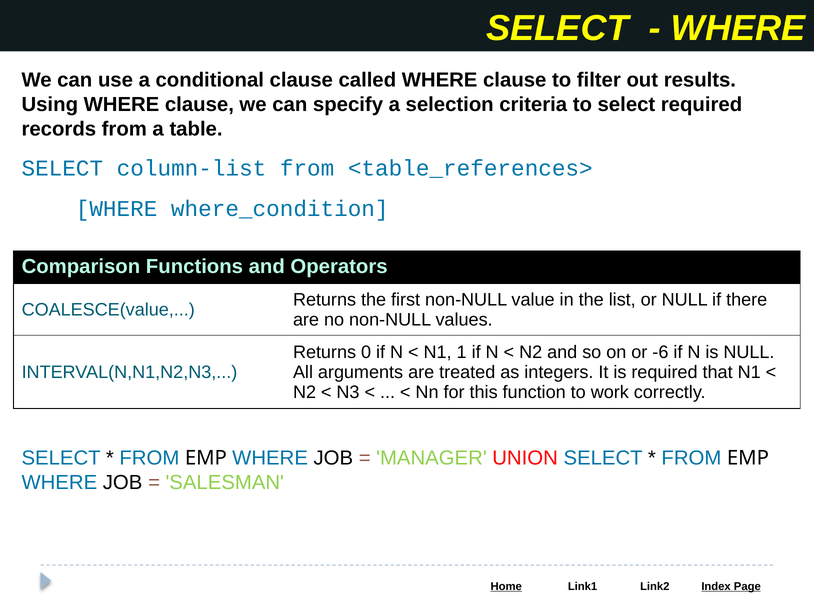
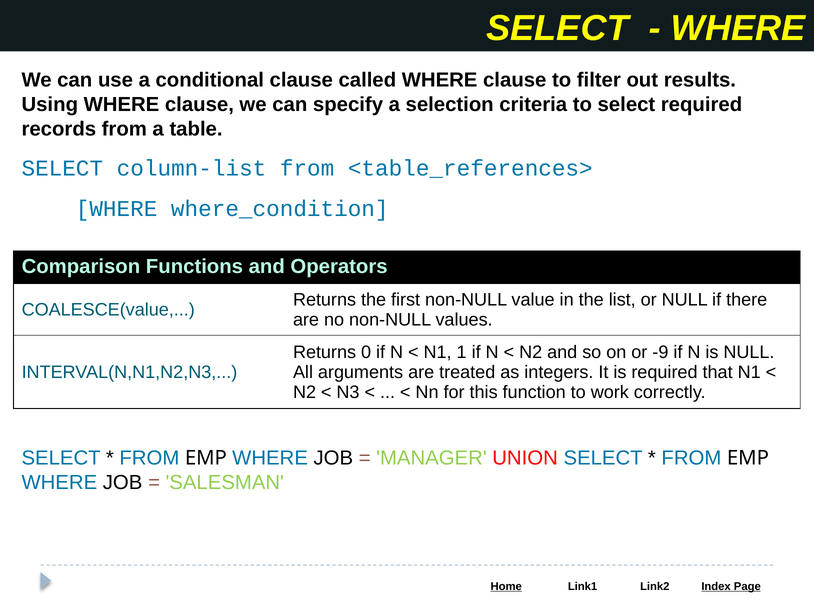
-6: -6 -> -9
